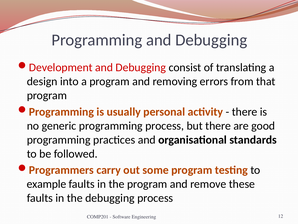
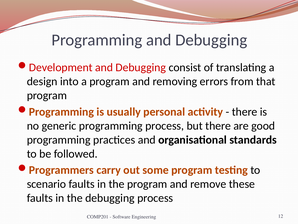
example: example -> scenario
